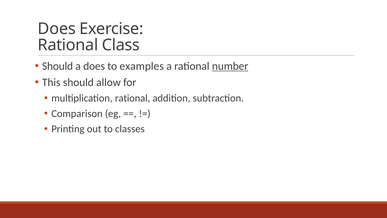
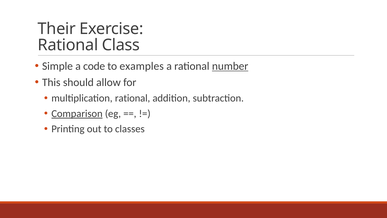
Does at (57, 29): Does -> Their
Should at (58, 66): Should -> Simple
a does: does -> code
Comparison underline: none -> present
